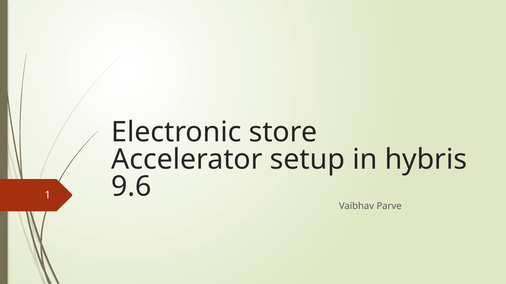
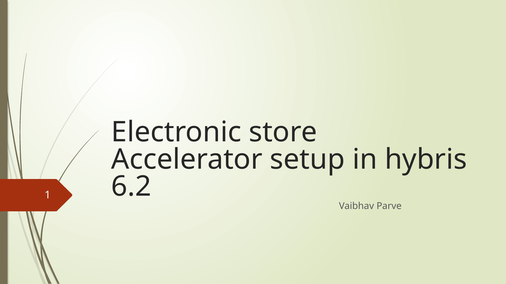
9.6: 9.6 -> 6.2
